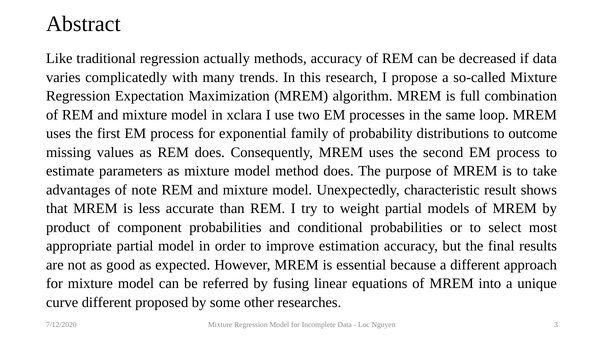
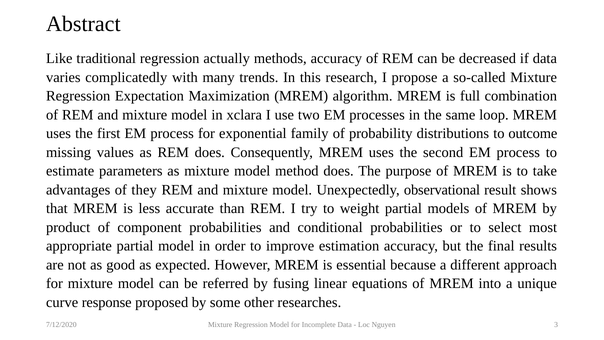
note: note -> they
characteristic: characteristic -> observational
curve different: different -> response
